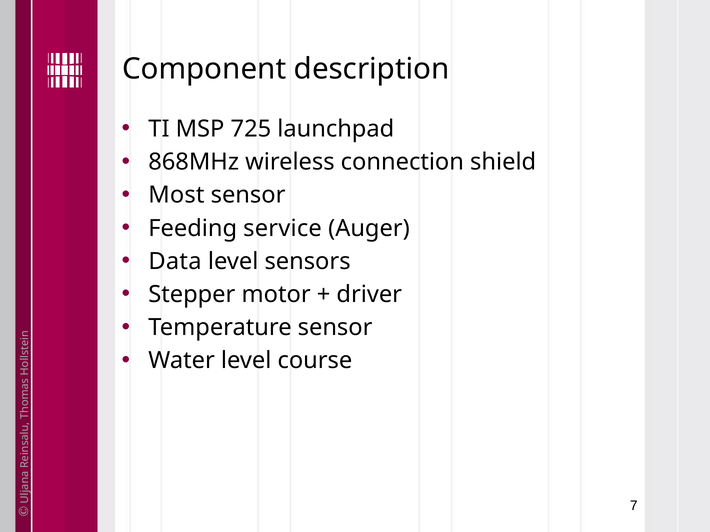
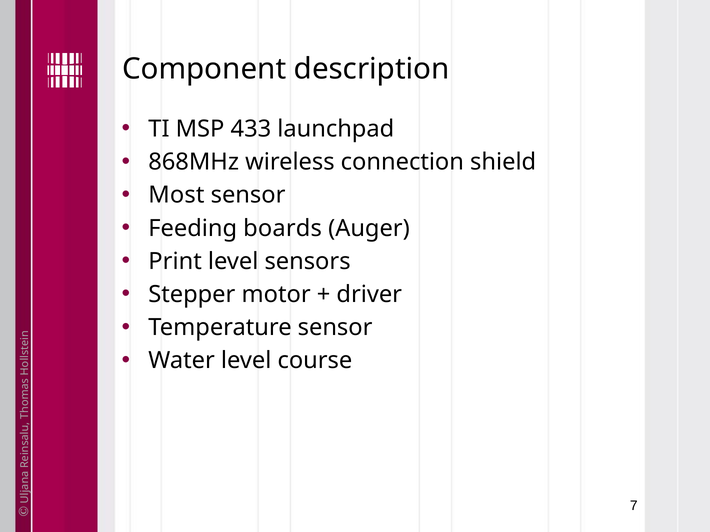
725: 725 -> 433
service: service -> boards
Data: Data -> Print
